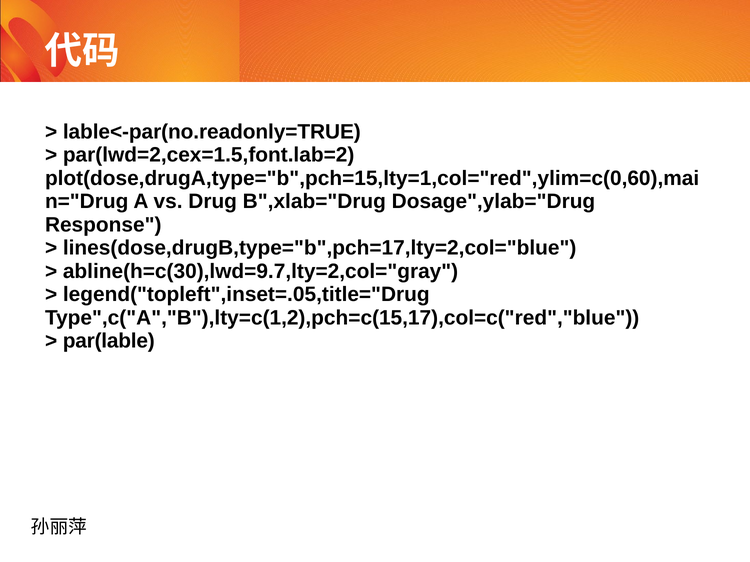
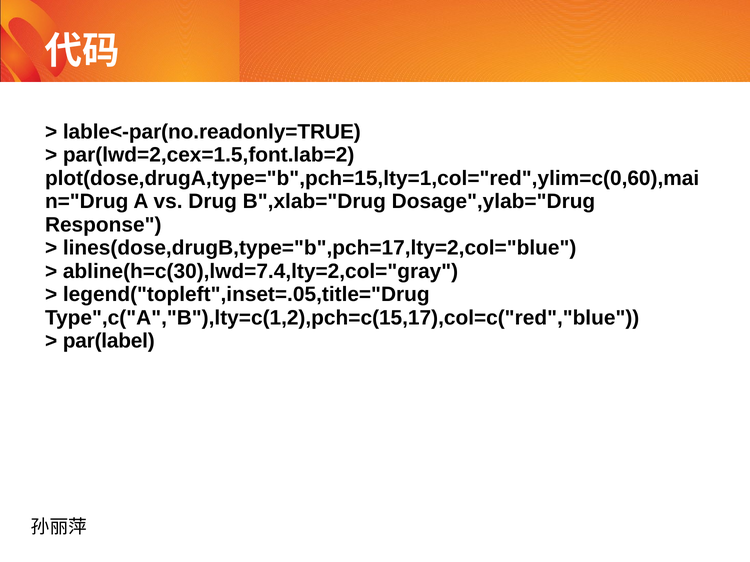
abline(h=c(30),lwd=9.7,lty=2,col="gray: abline(h=c(30),lwd=9.7,lty=2,col="gray -> abline(h=c(30),lwd=7.4,lty=2,col="gray
par(lable: par(lable -> par(label
